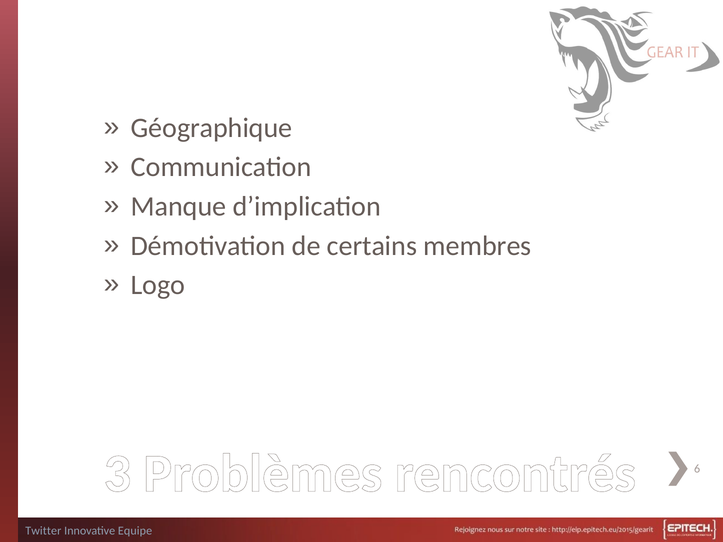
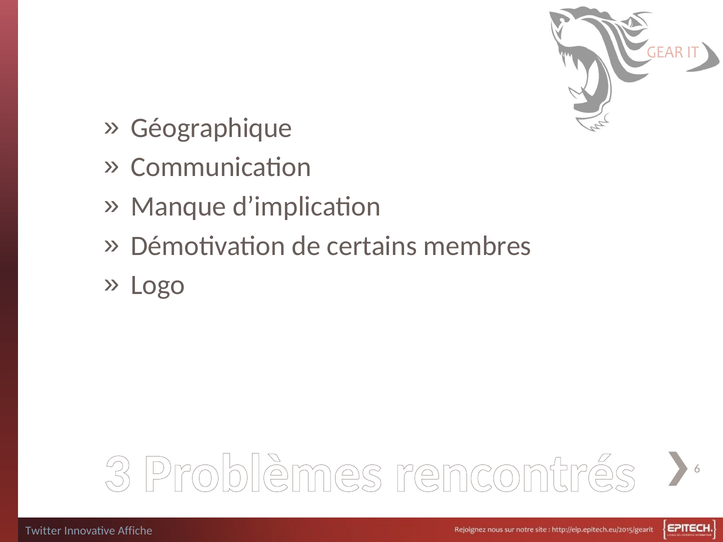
Equipe: Equipe -> Affiche
